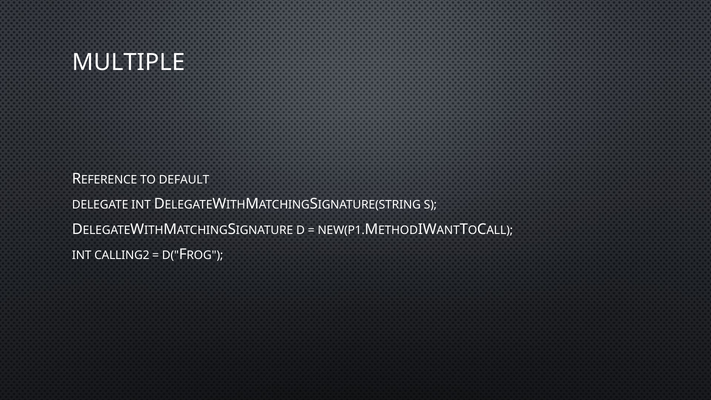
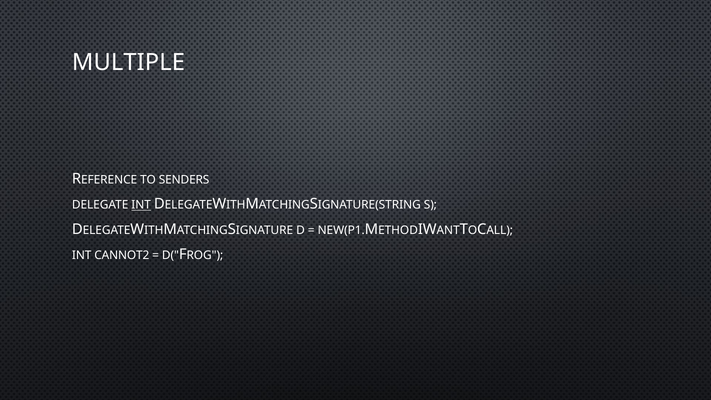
DEFAULT: DEFAULT -> SENDERS
INT at (141, 205) underline: none -> present
CALLING2: CALLING2 -> CANNOT2
